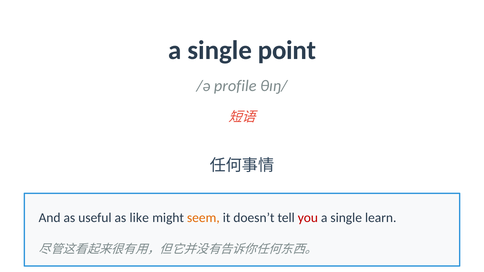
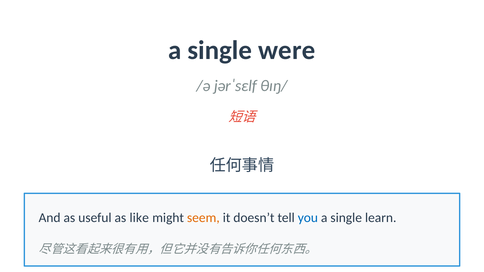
point: point -> were
profile: profile -> jərˈsɛlf
you colour: red -> blue
